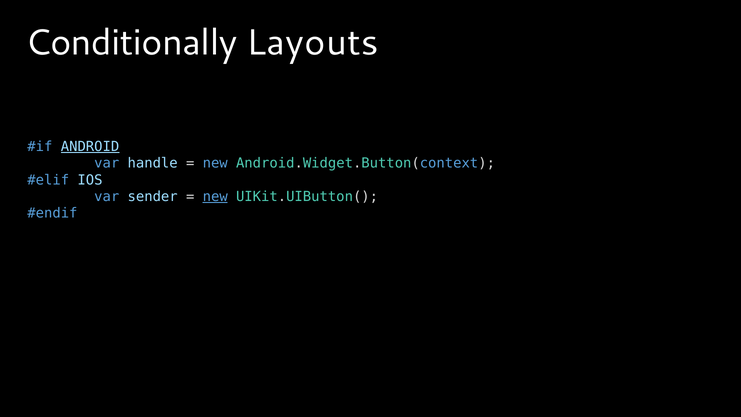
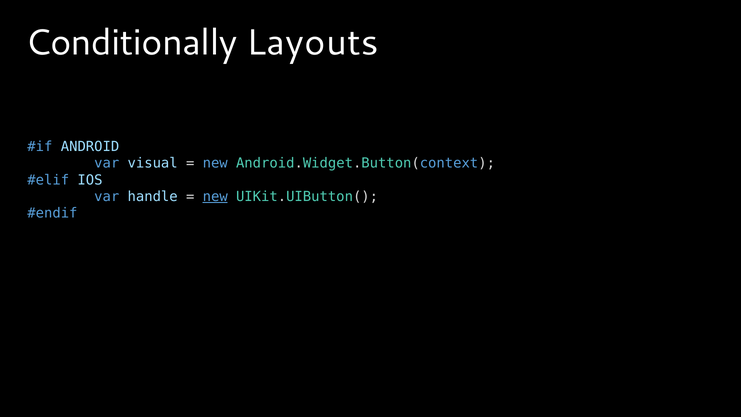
ANDROID underline: present -> none
handle: handle -> visual
sender: sender -> handle
